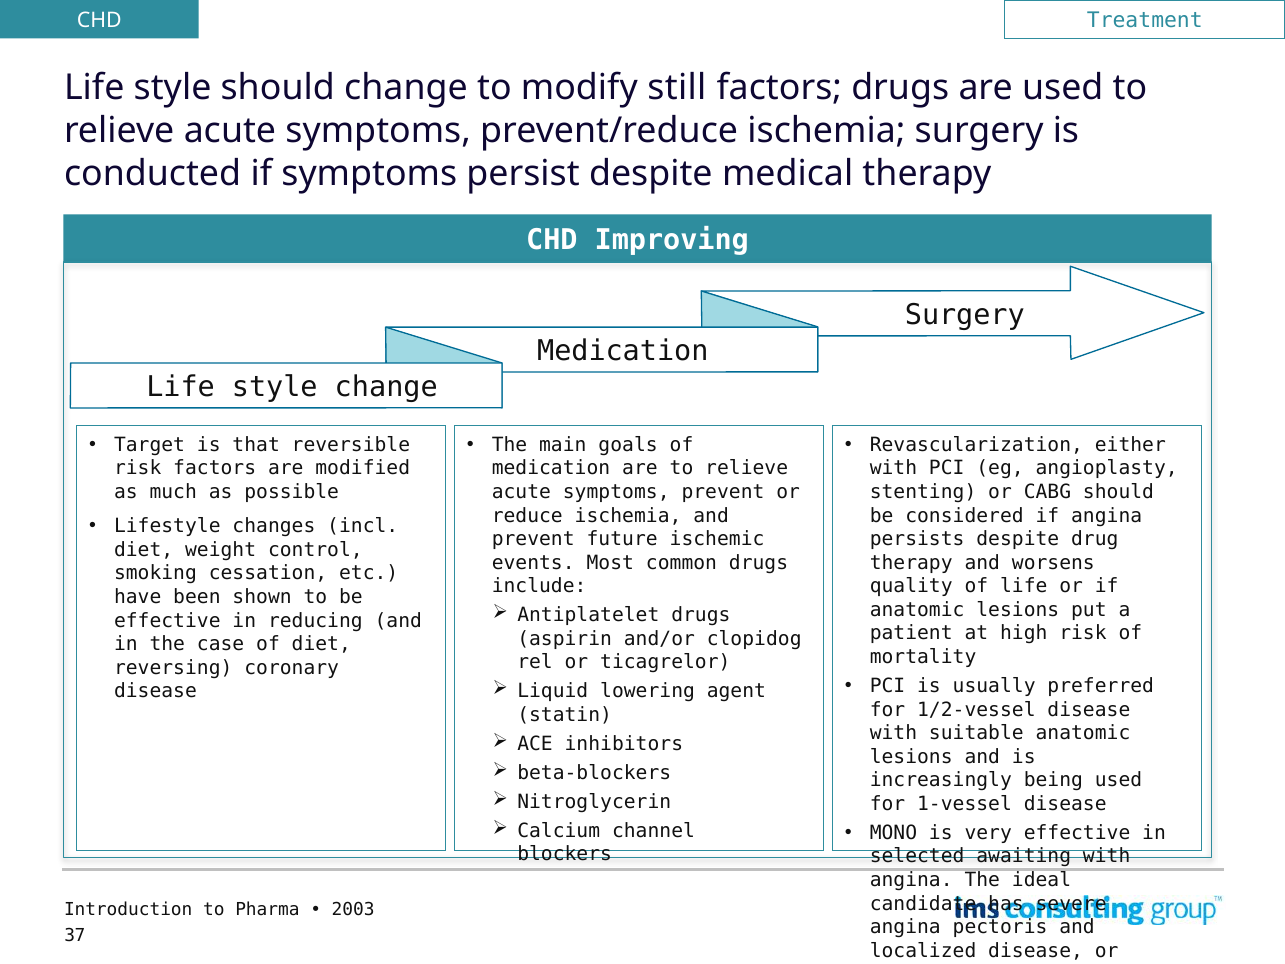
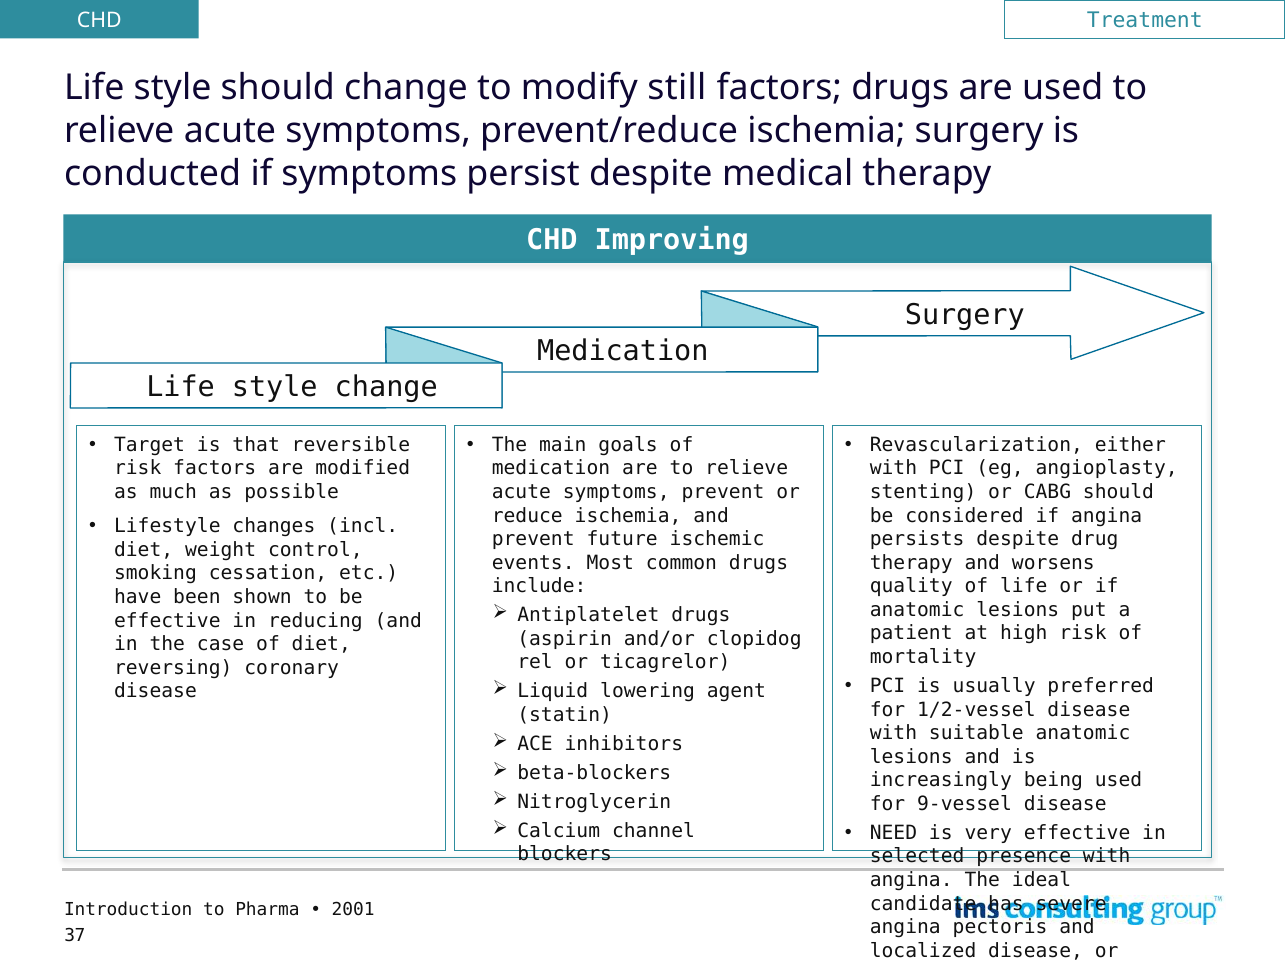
1-vessel: 1-vessel -> 9-vessel
MONO: MONO -> NEED
awaiting: awaiting -> presence
2003: 2003 -> 2001
